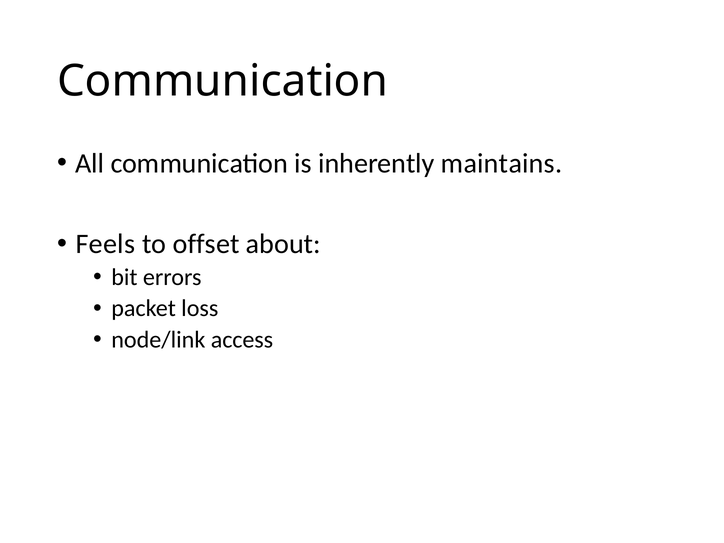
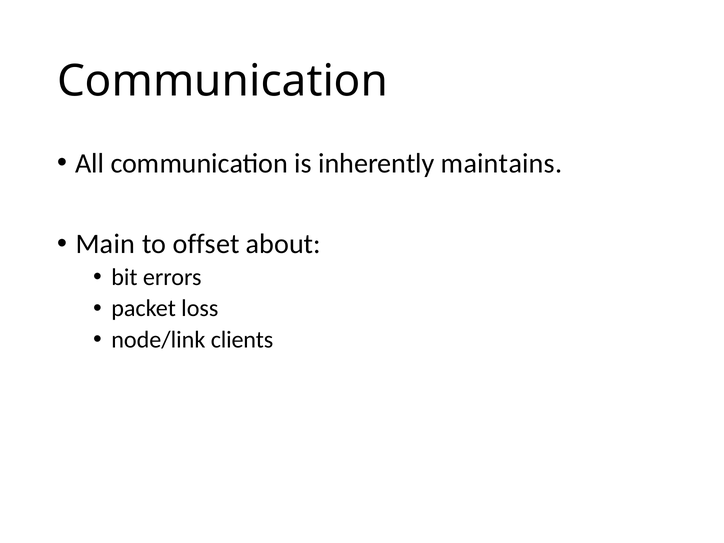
Feels: Feels -> Main
access: access -> clients
